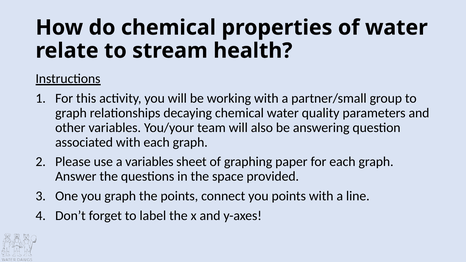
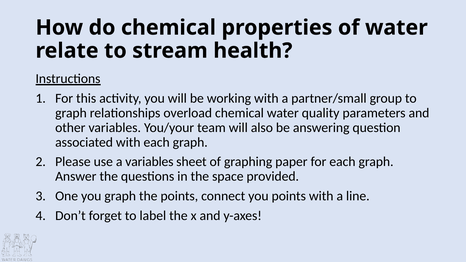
decaying: decaying -> overload
